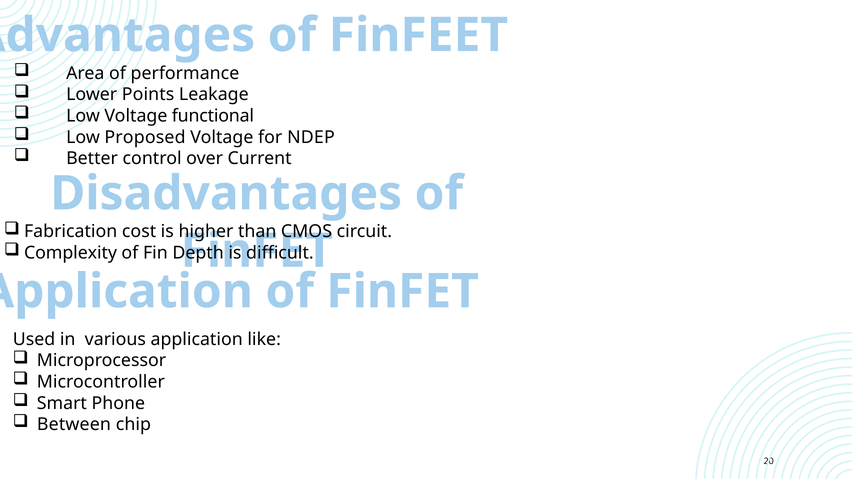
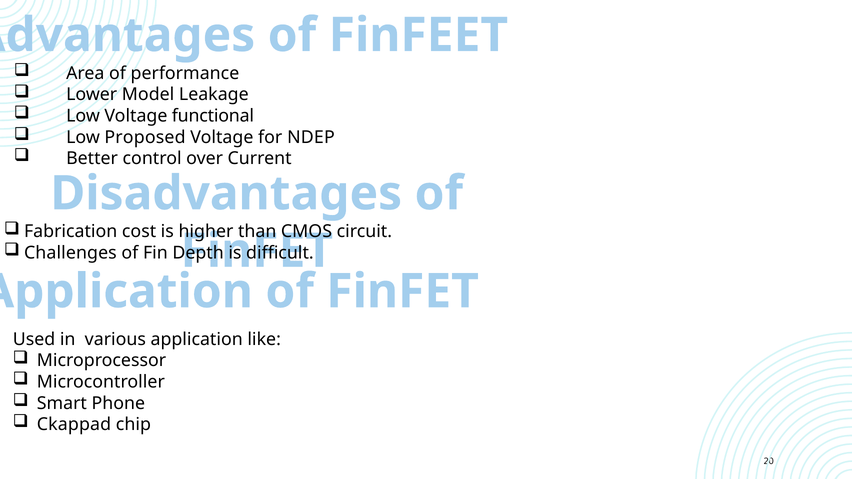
Points: Points -> Model
Complexity: Complexity -> Challenges
Between: Between -> Ckappad
